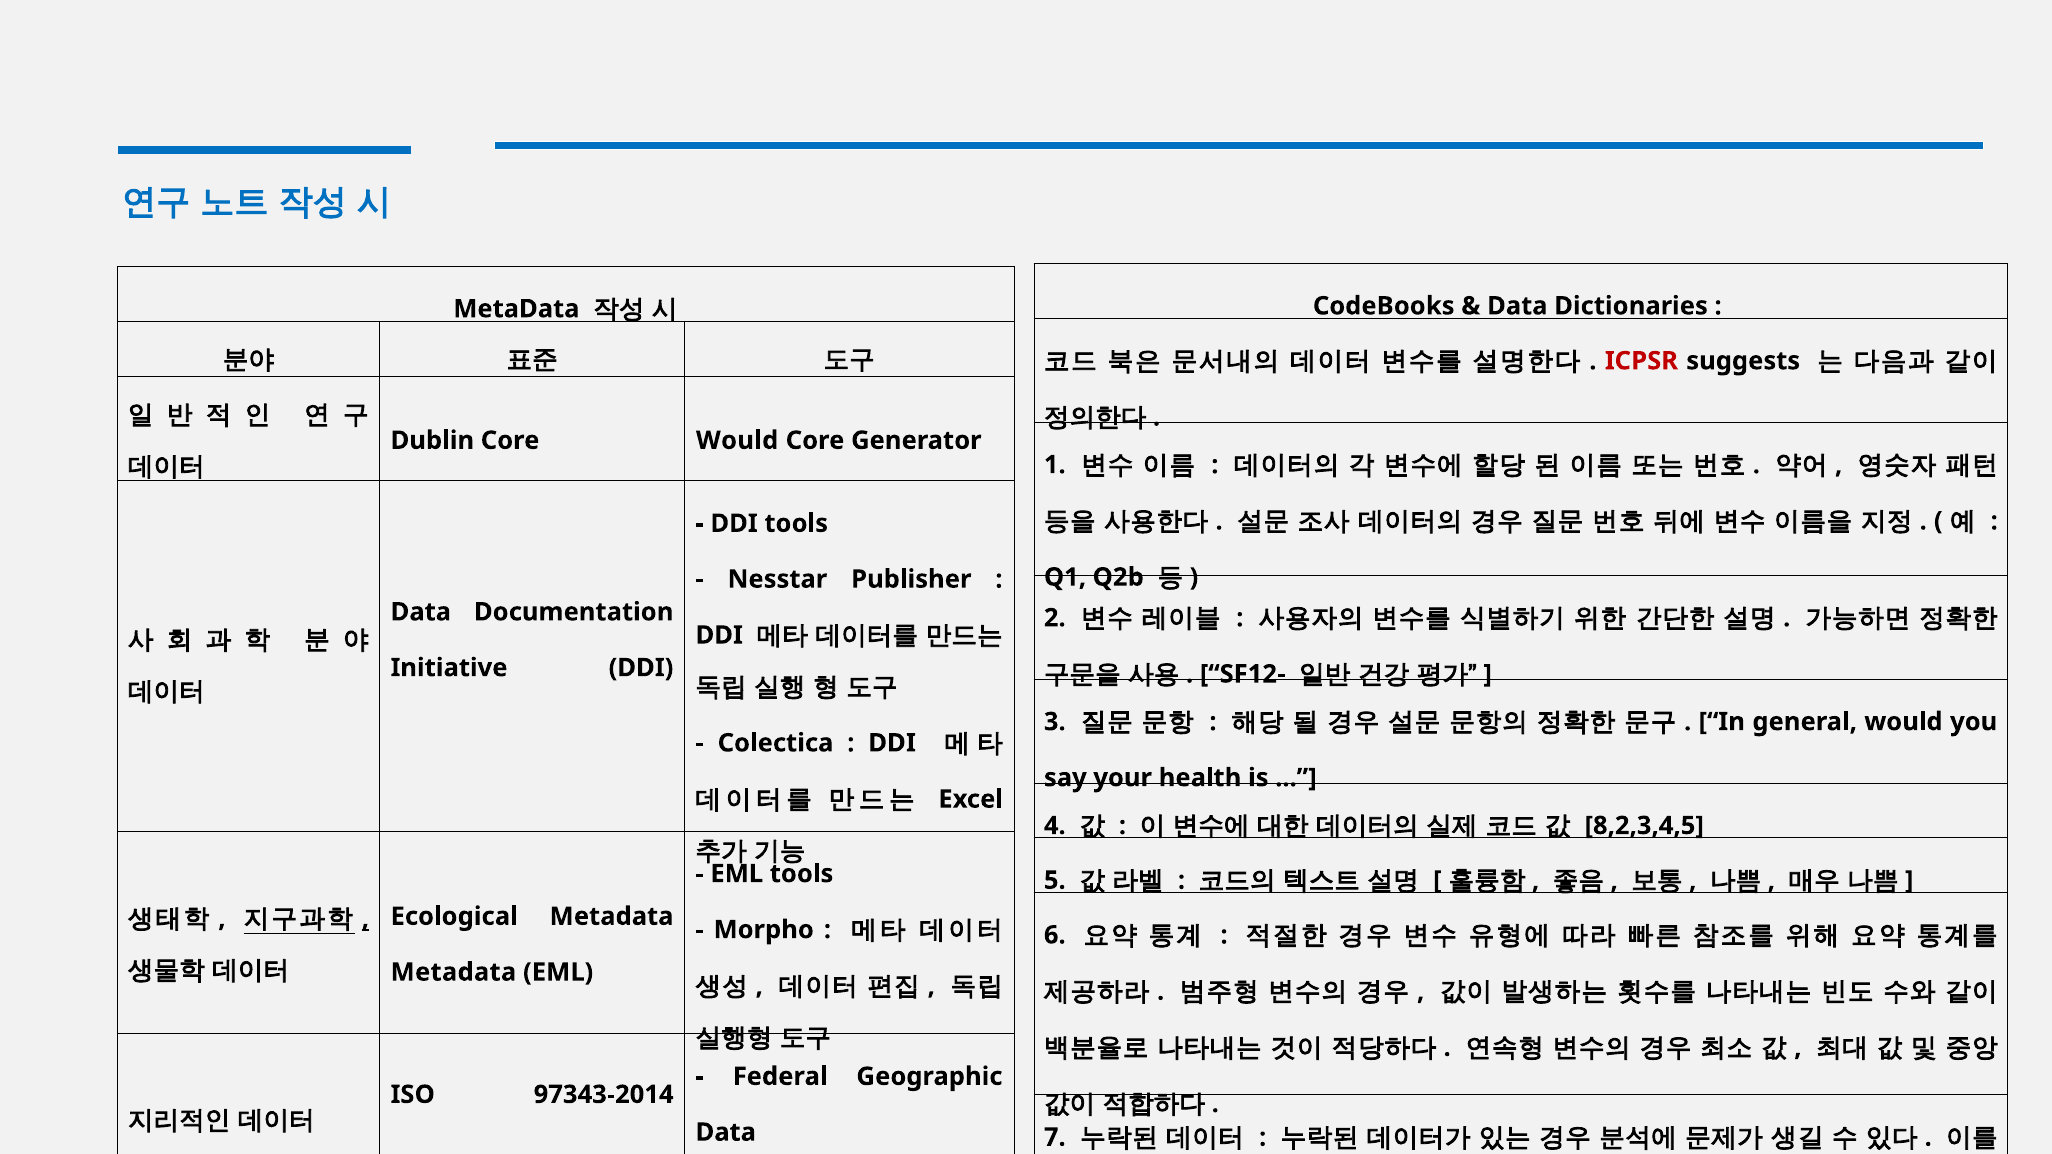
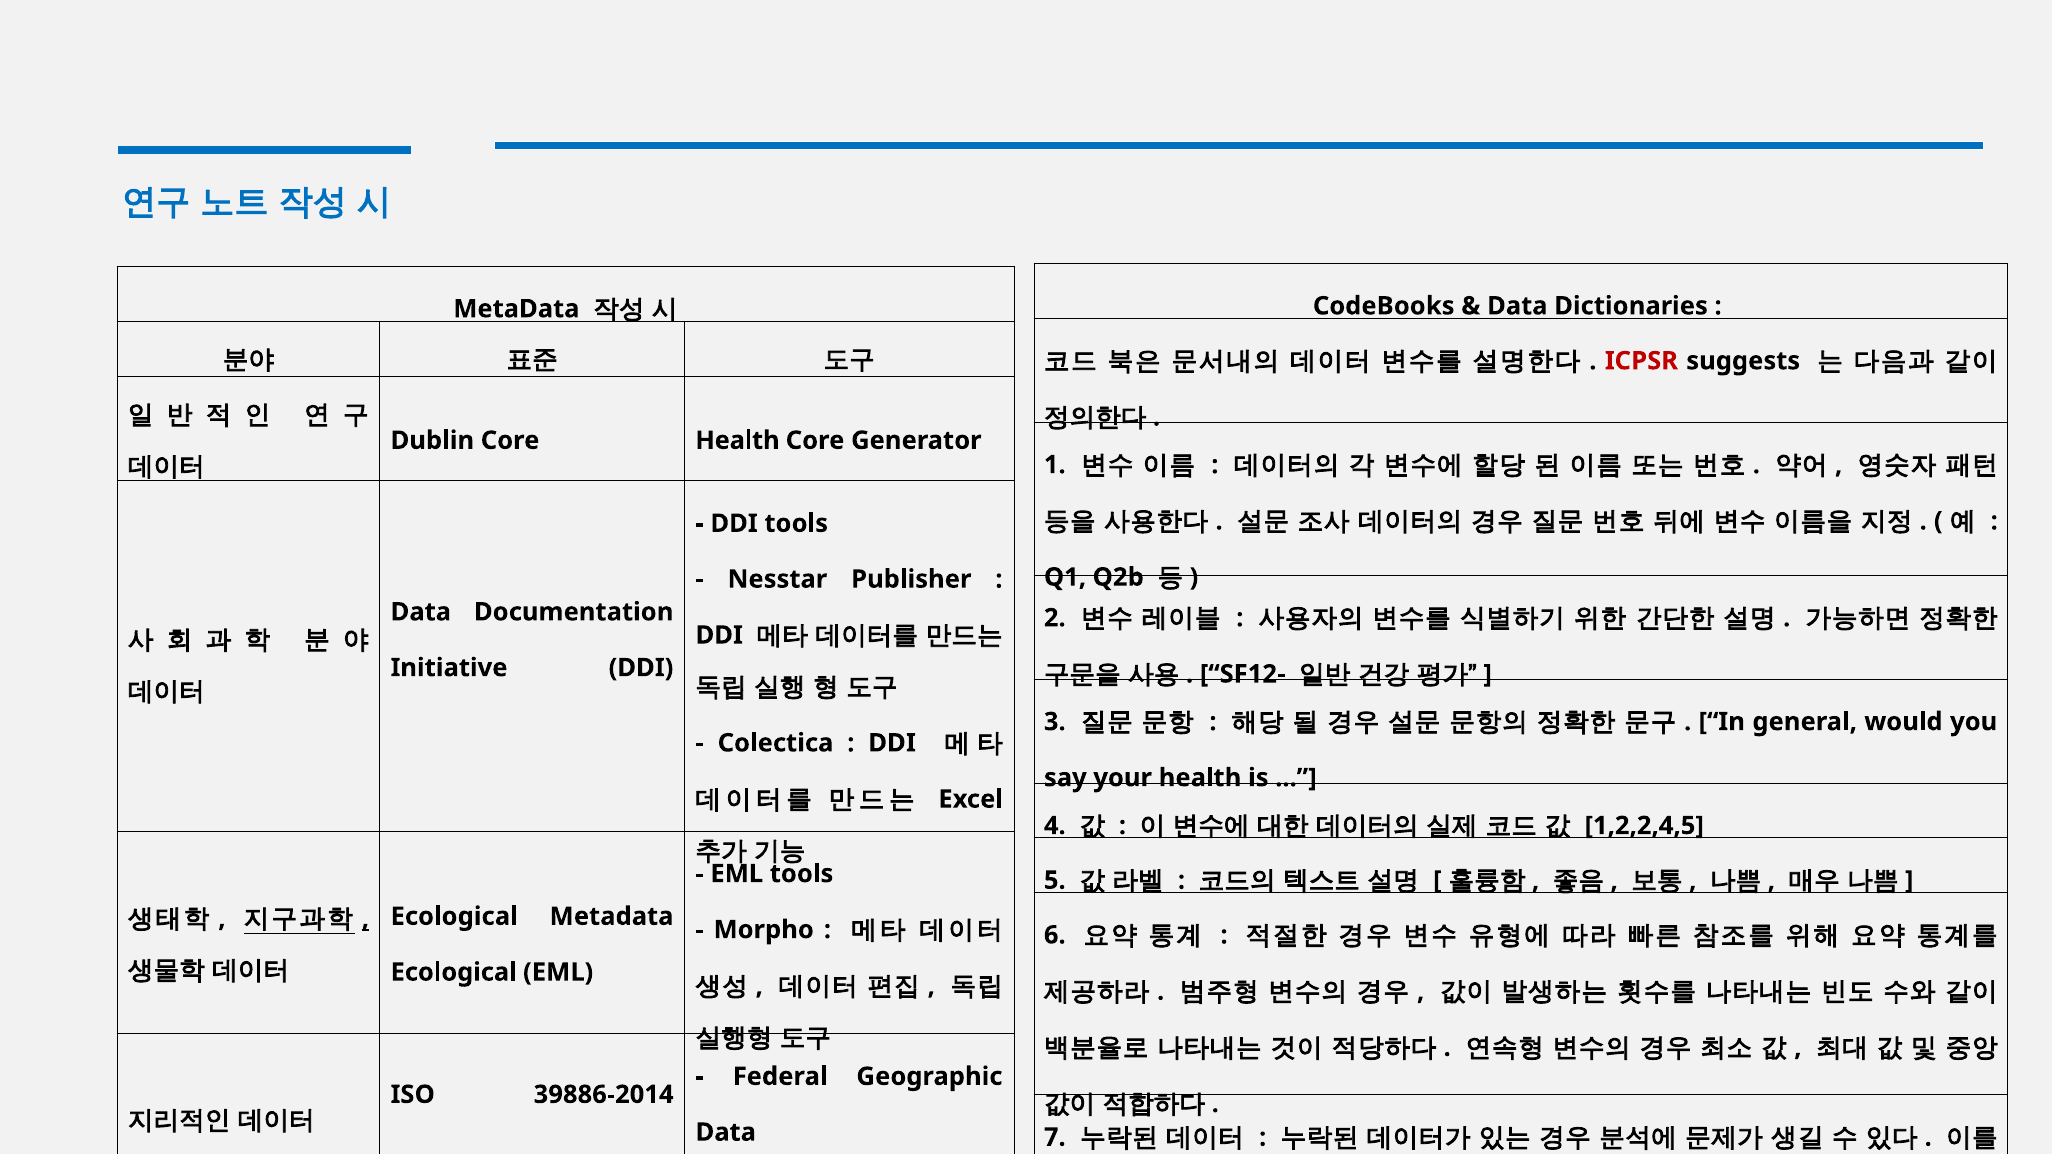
Core Would: Would -> Health
8,2,3,4,5: 8,2,3,4,5 -> 1,2,2,4,5
Metadata at (453, 972): Metadata -> Ecological
97343-2014: 97343-2014 -> 39886-2014
